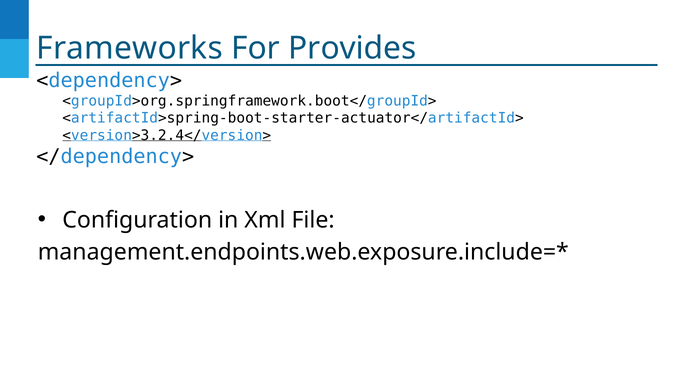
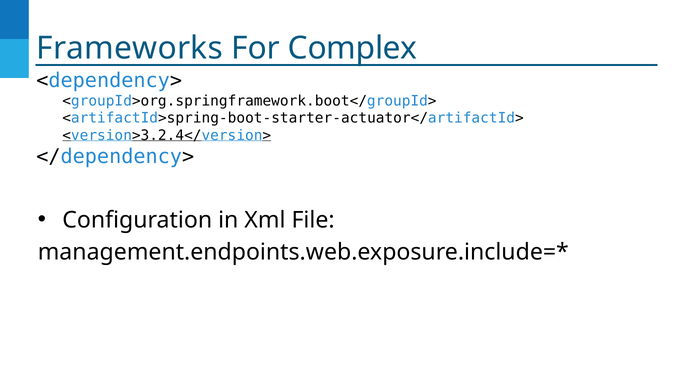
Provides: Provides -> Complex
